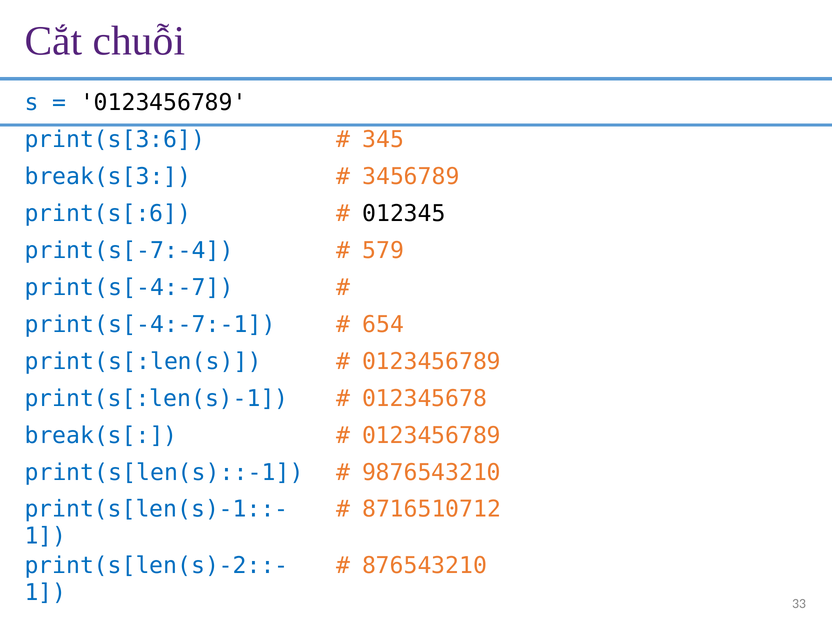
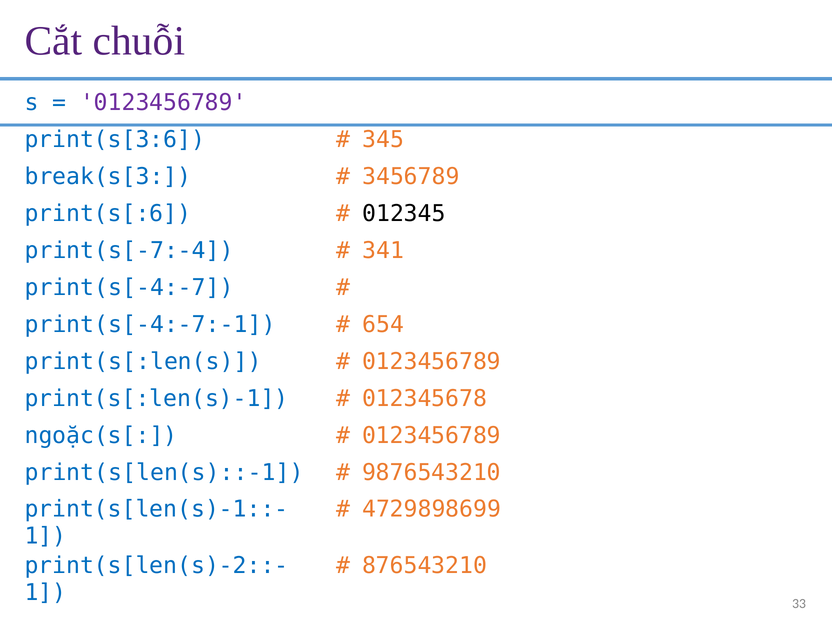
0123456789 at (163, 103) colour: black -> purple
579: 579 -> 341
break(s[: break(s[ -> ngoặc(s[
8716510712: 8716510712 -> 4729898699
